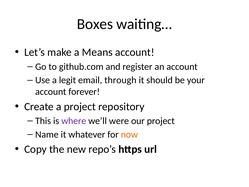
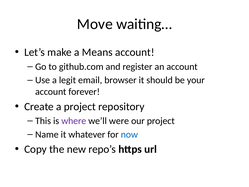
Boxes: Boxes -> Move
through: through -> browser
now colour: orange -> blue
